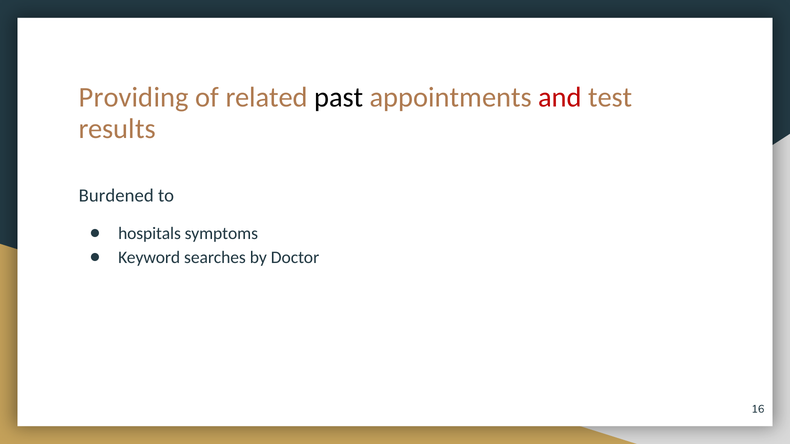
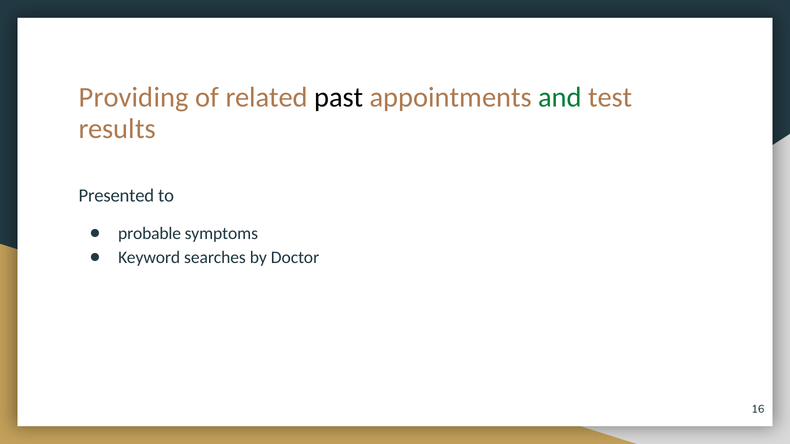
and colour: red -> green
Burdened: Burdened -> Presented
hospitals: hospitals -> probable
